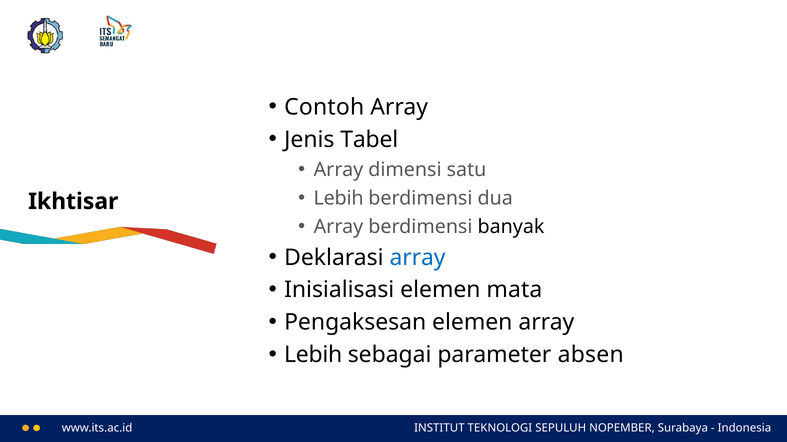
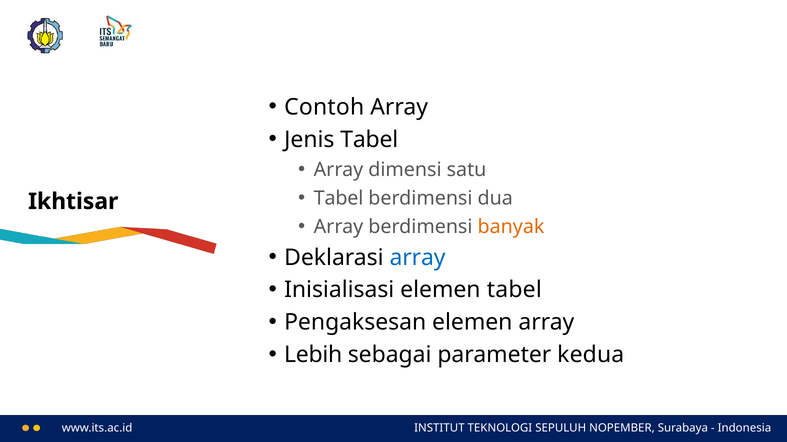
Lebih at (339, 199): Lebih -> Tabel
banyak colour: black -> orange
elemen mata: mata -> tabel
absen: absen -> kedua
